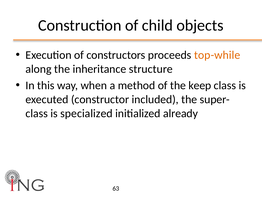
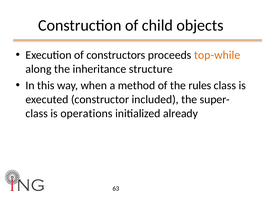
keep: keep -> rules
specialized: specialized -> operations
